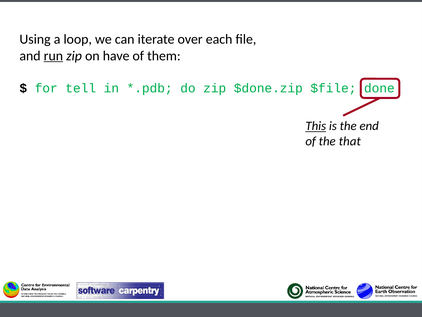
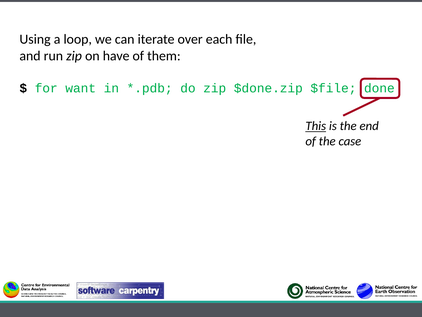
run underline: present -> none
tell: tell -> want
that: that -> case
